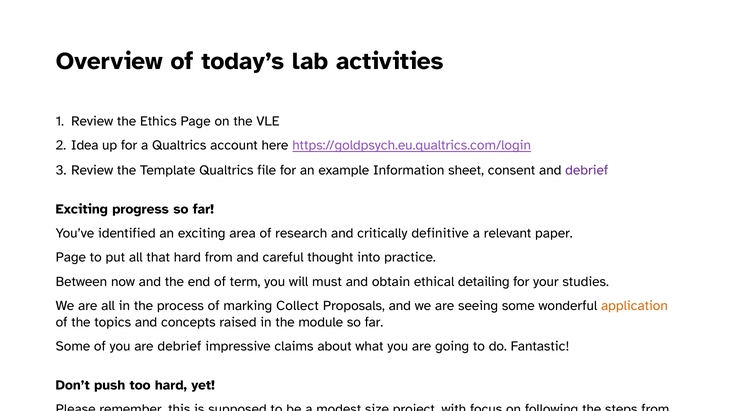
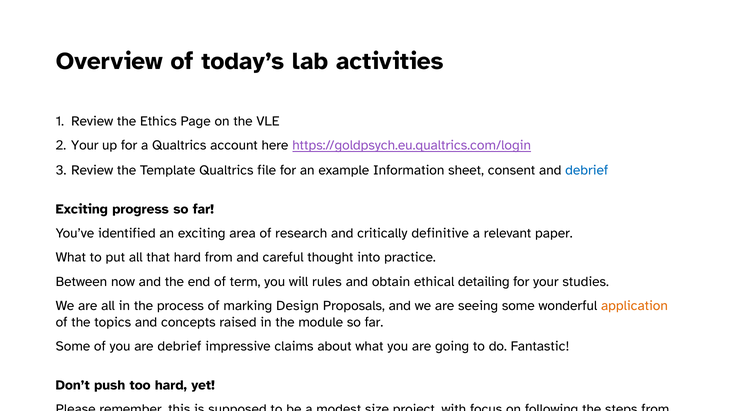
2 Idea: Idea -> Your
debrief at (587, 170) colour: purple -> blue
Page at (71, 258): Page -> What
will must: must -> rules
marking Collect: Collect -> Design
